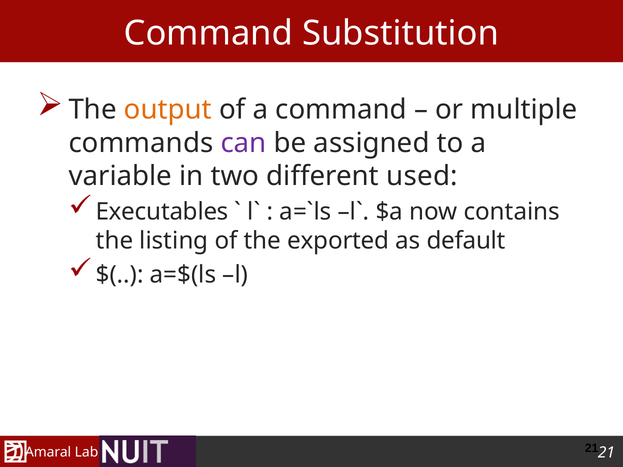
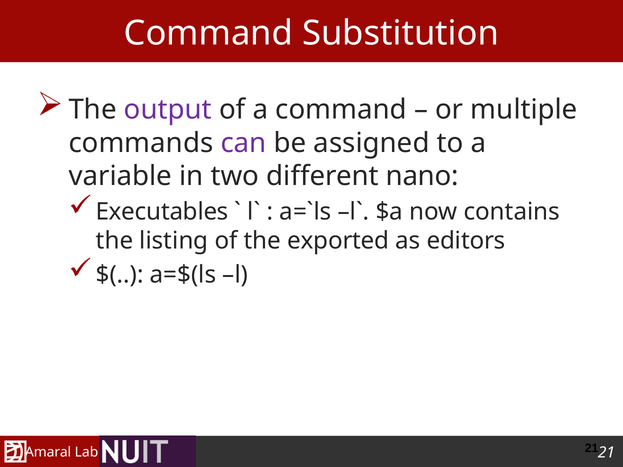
output colour: orange -> purple
used: used -> nano
default: default -> editors
